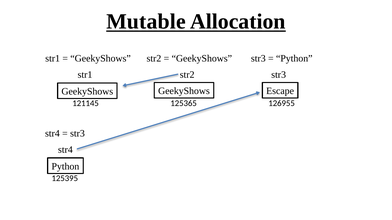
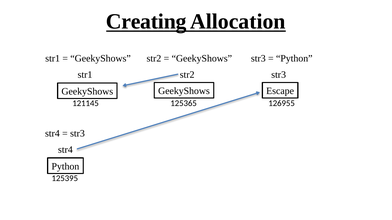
Mutable: Mutable -> Creating
